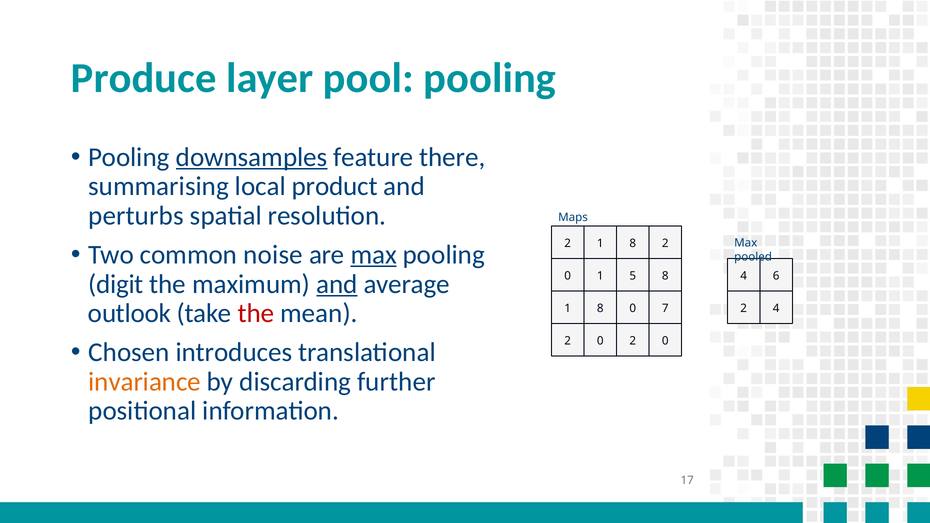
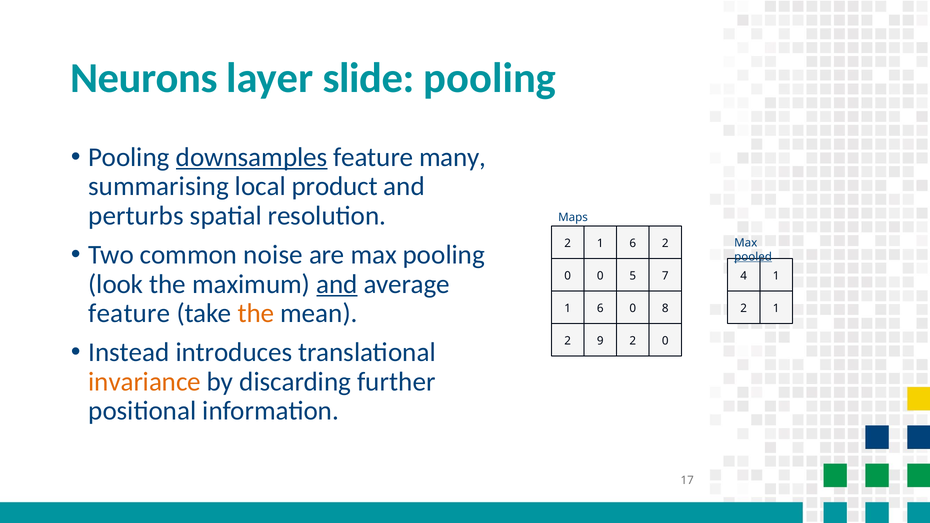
Produce: Produce -> Neurons
pool: pool -> slide
there: there -> many
2 1 8: 8 -> 6
max at (374, 255) underline: present -> none
pooled underline: none -> present
0 1: 1 -> 0
5 8: 8 -> 7
4 6: 6 -> 1
digit: digit -> look
outlook at (130, 313): outlook -> feature
the at (256, 313) colour: red -> orange
8 at (600, 309): 8 -> 6
7: 7 -> 8
4 at (776, 309): 4 -> 1
0 at (600, 341): 0 -> 9
Chosen: Chosen -> Instead
